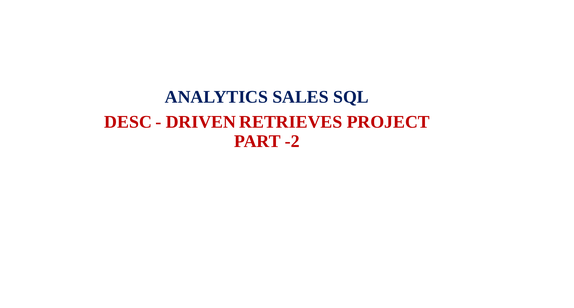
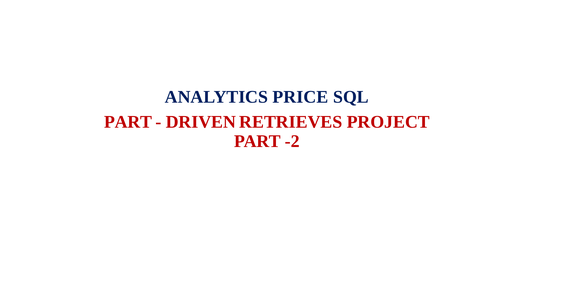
SALES: SALES -> PRICE
DESC at (128, 122): DESC -> PART
